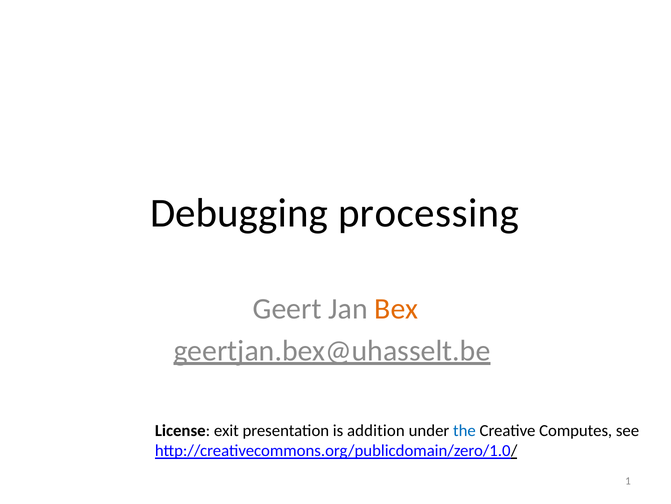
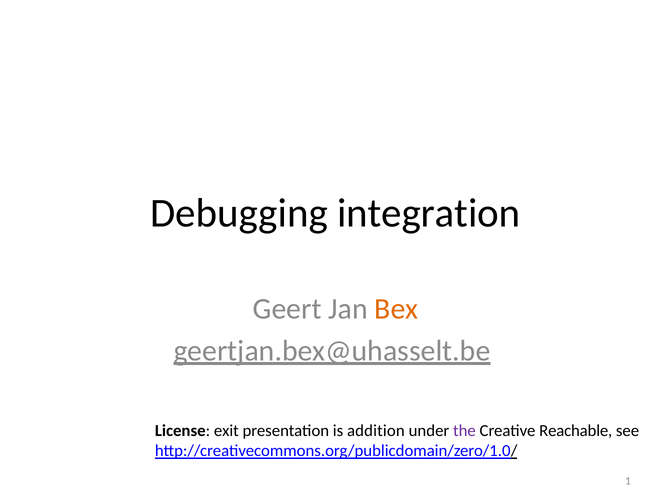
processing: processing -> integration
the colour: blue -> purple
Computes: Computes -> Reachable
